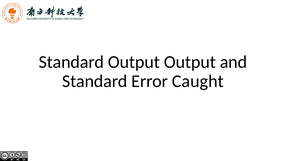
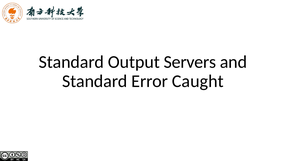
Output Output: Output -> Servers
